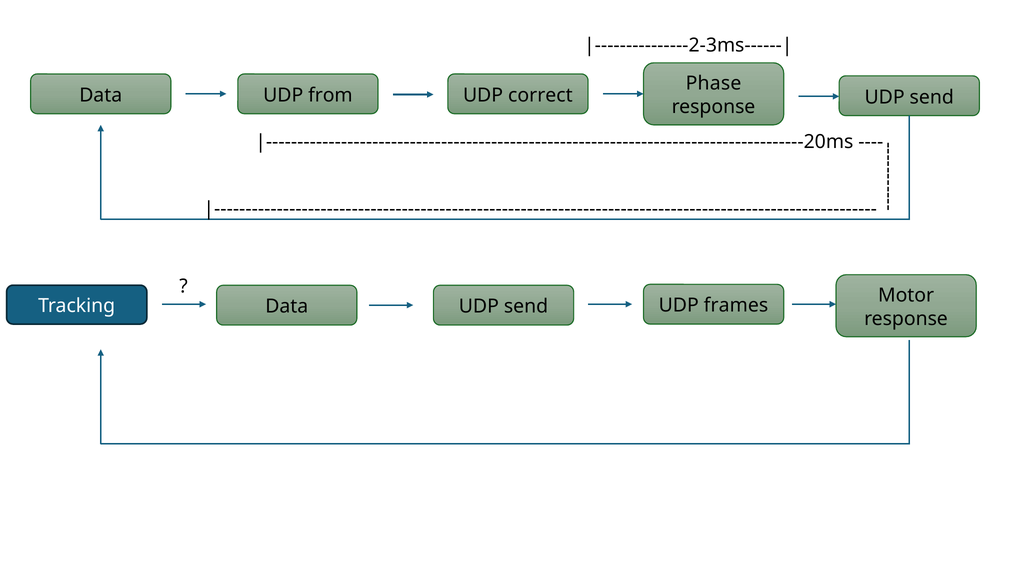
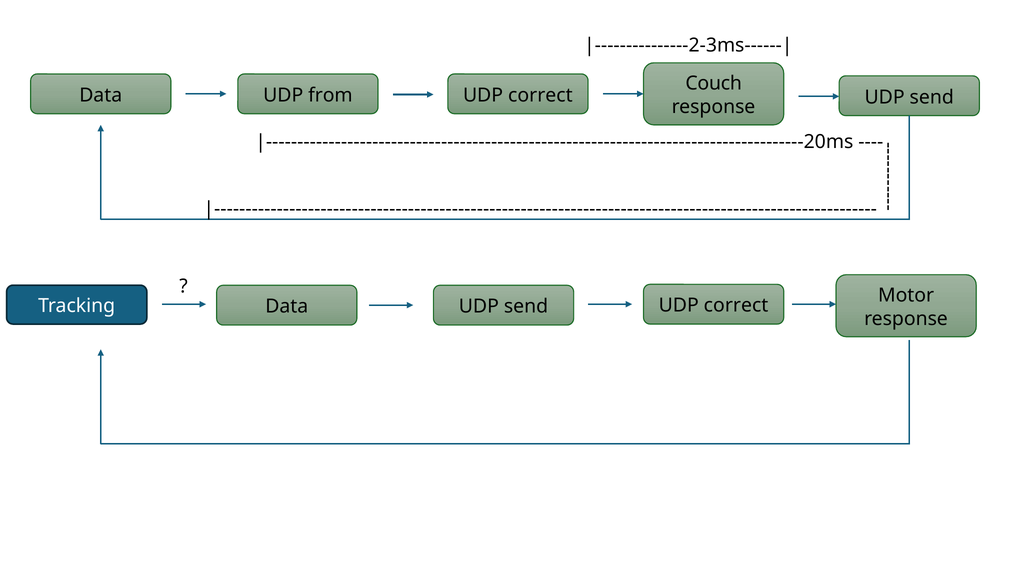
Phase: Phase -> Couch
send UDP frames: frames -> correct
